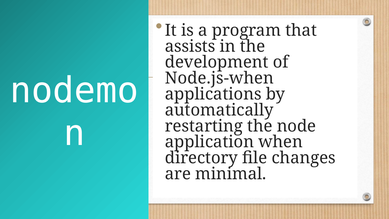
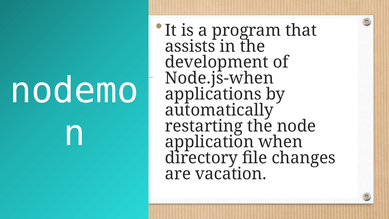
minimal: minimal -> vacation
